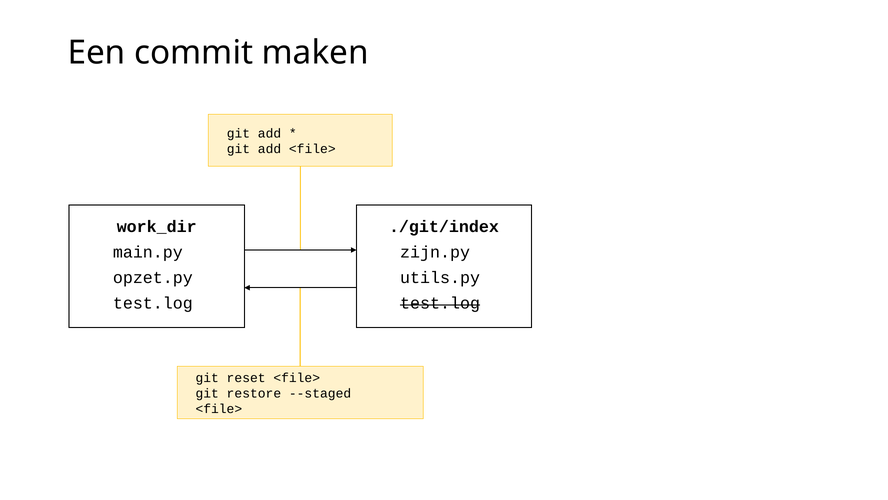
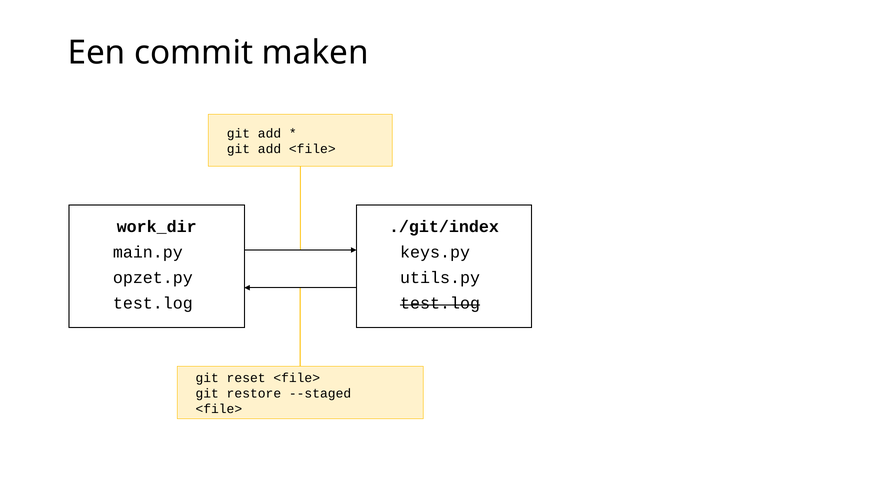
zijn.py: zijn.py -> keys.py
